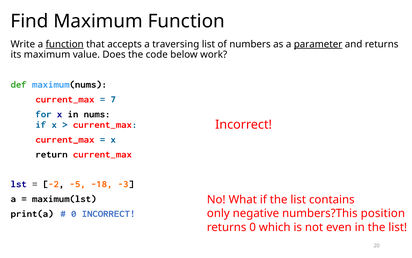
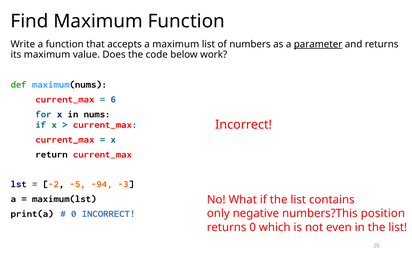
function at (65, 44) underline: present -> none
a traversing: traversing -> maximum
7: 7 -> 6
-18: -18 -> -94
